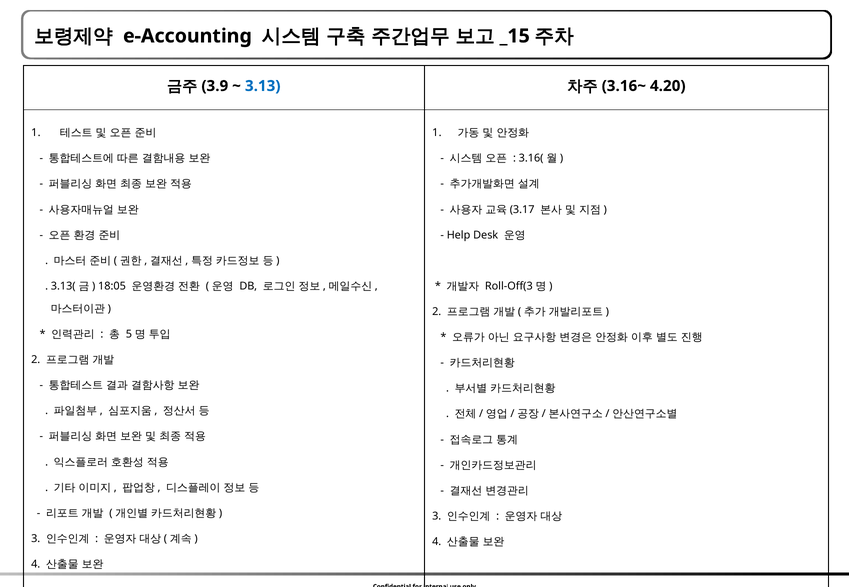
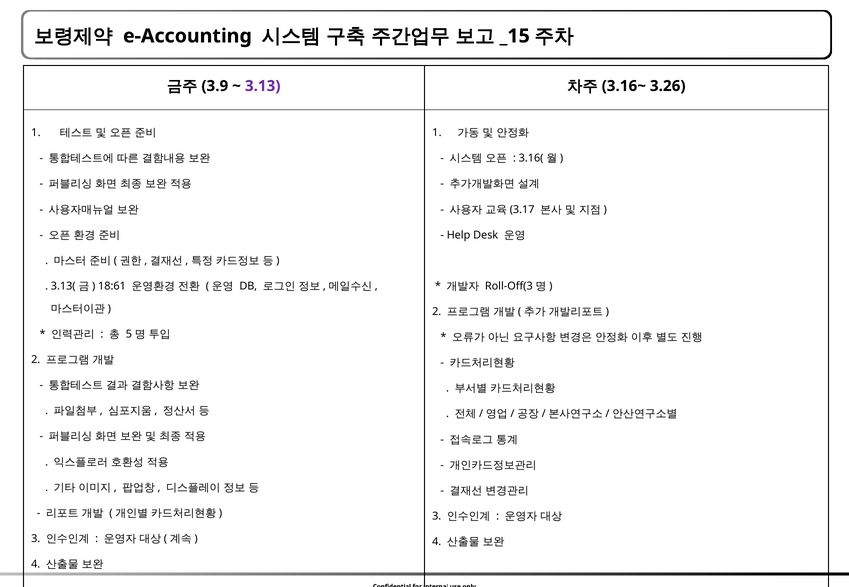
3.13 colour: blue -> purple
4.20: 4.20 -> 3.26
18:05: 18:05 -> 18:61
